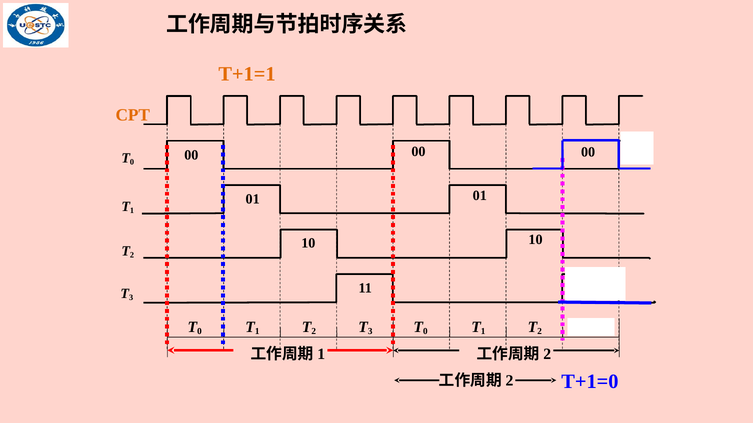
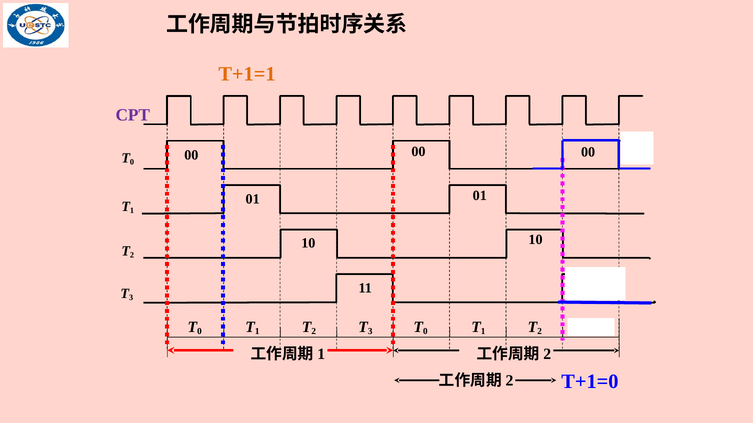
CPT colour: orange -> purple
